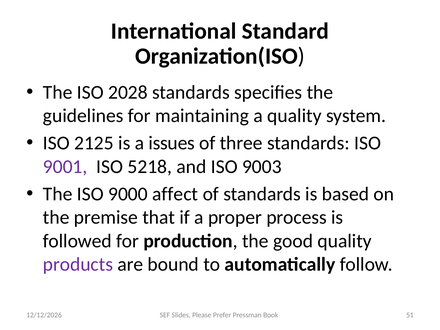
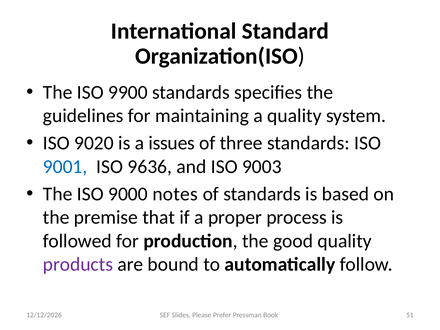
2028: 2028 -> 9900
2125: 2125 -> 9020
9001 colour: purple -> blue
5218: 5218 -> 9636
affect: affect -> notes
